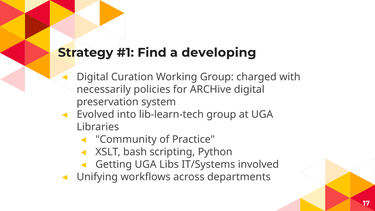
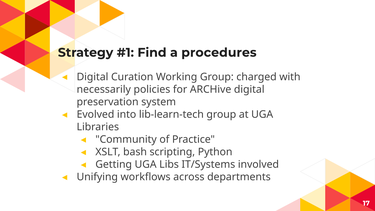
developing: developing -> procedures
